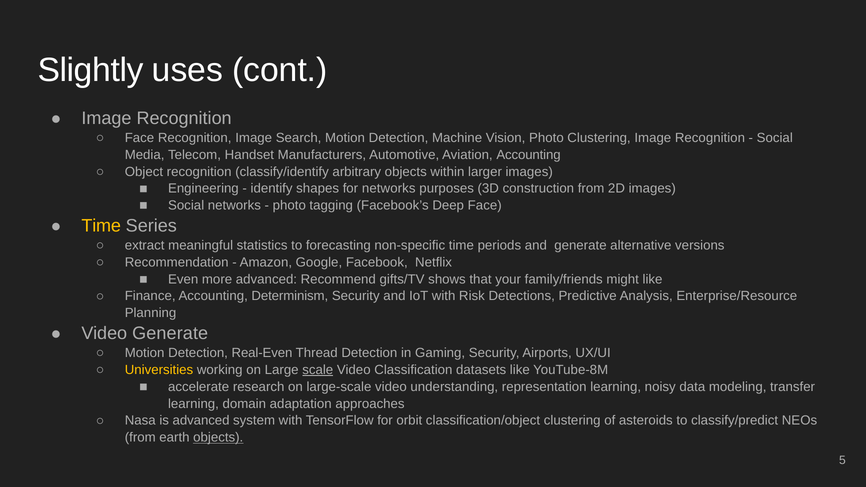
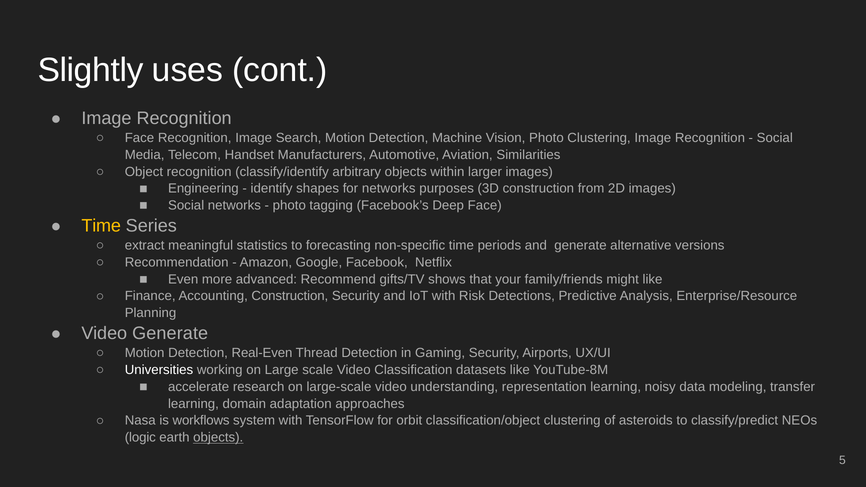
Aviation Accounting: Accounting -> Similarities
Accounting Determinism: Determinism -> Construction
Universities colour: yellow -> white
scale underline: present -> none
is advanced: advanced -> workflows
from at (140, 438): from -> logic
